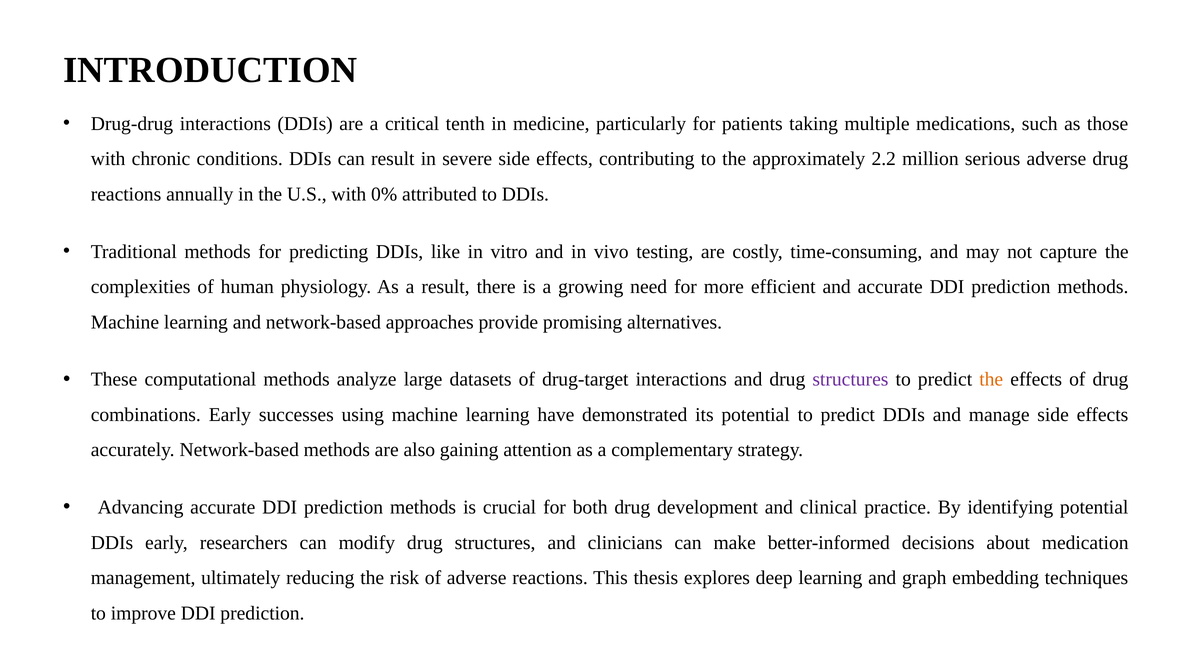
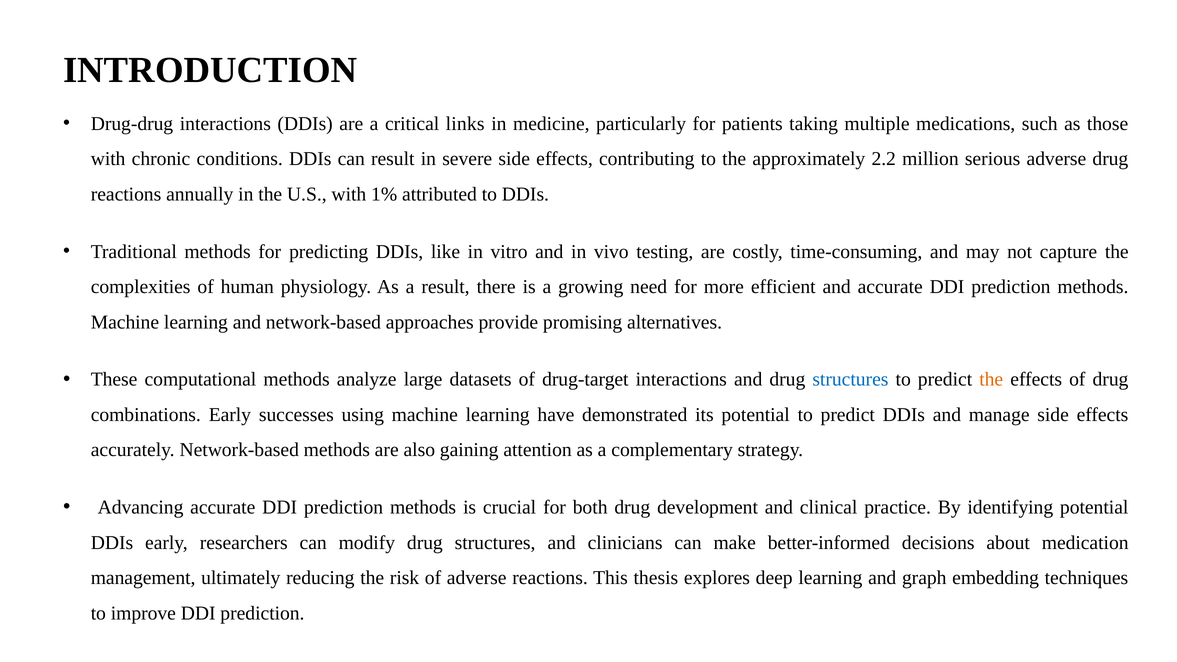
tenth: tenth -> links
0%: 0% -> 1%
structures at (850, 380) colour: purple -> blue
